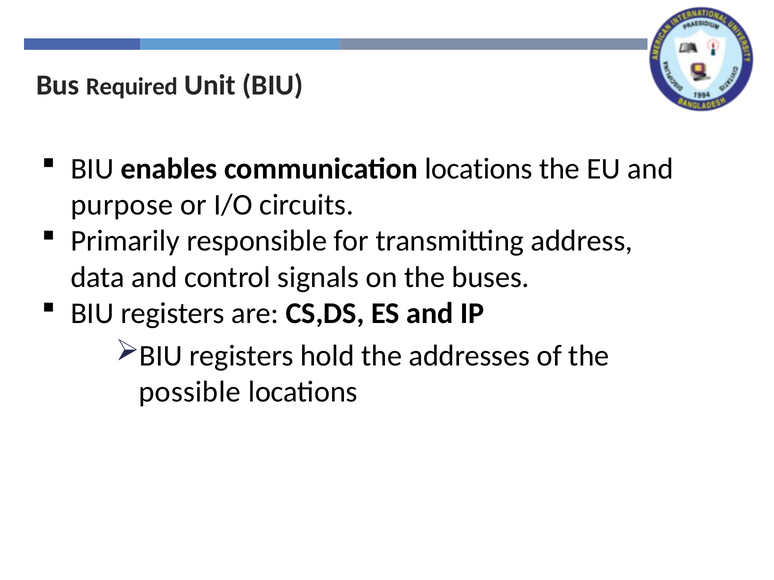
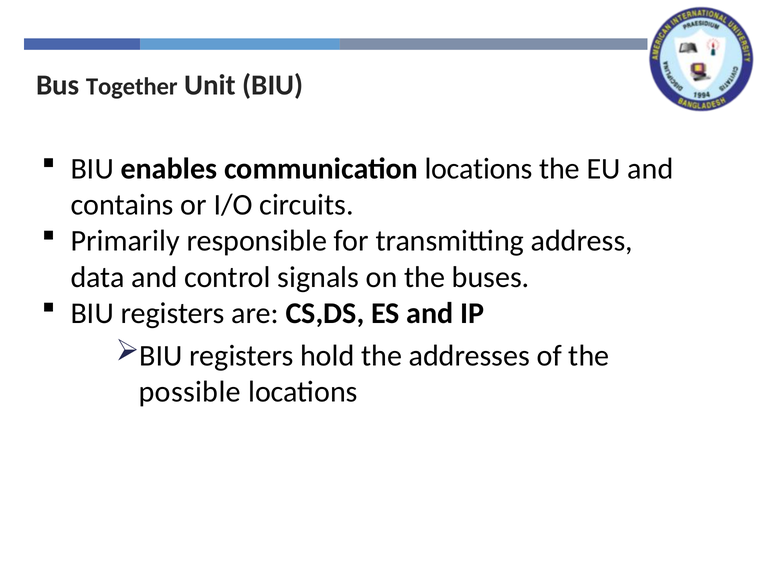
Required: Required -> Together
purpose: purpose -> contains
